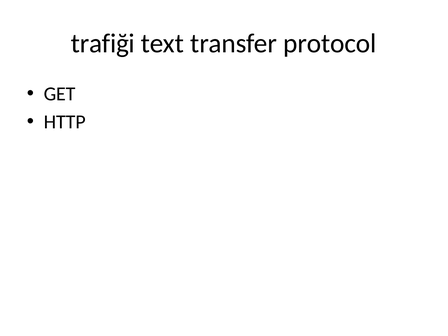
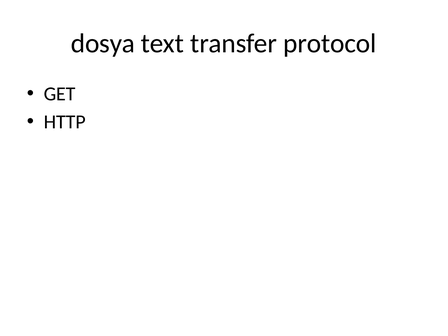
trafiği: trafiği -> dosya
